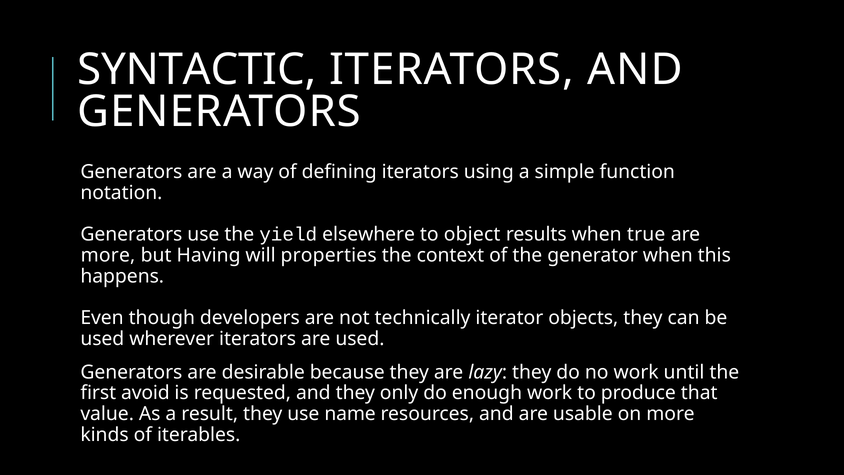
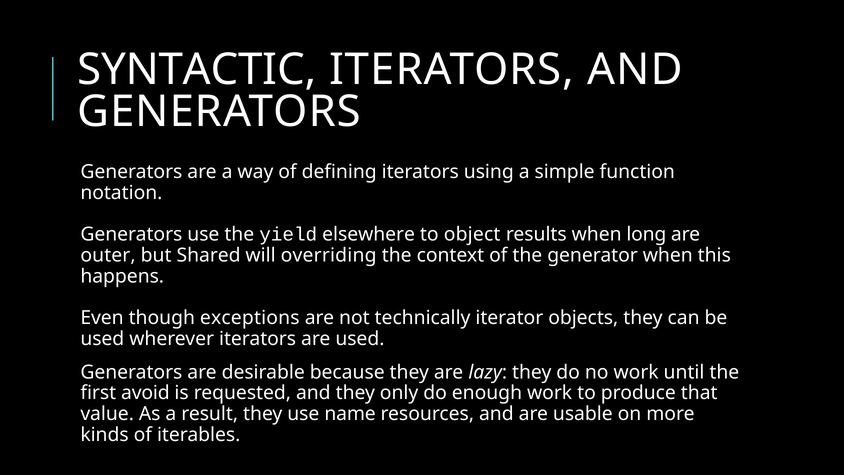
true: true -> long
more at (108, 255): more -> outer
Having: Having -> Shared
properties: properties -> overriding
developers: developers -> exceptions
